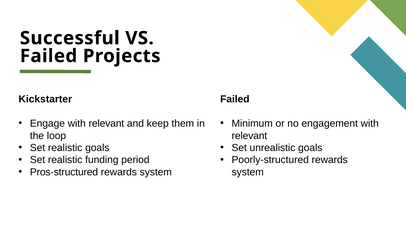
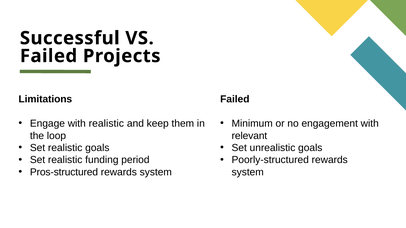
Kickstarter: Kickstarter -> Limitations
Engage with relevant: relevant -> realistic
